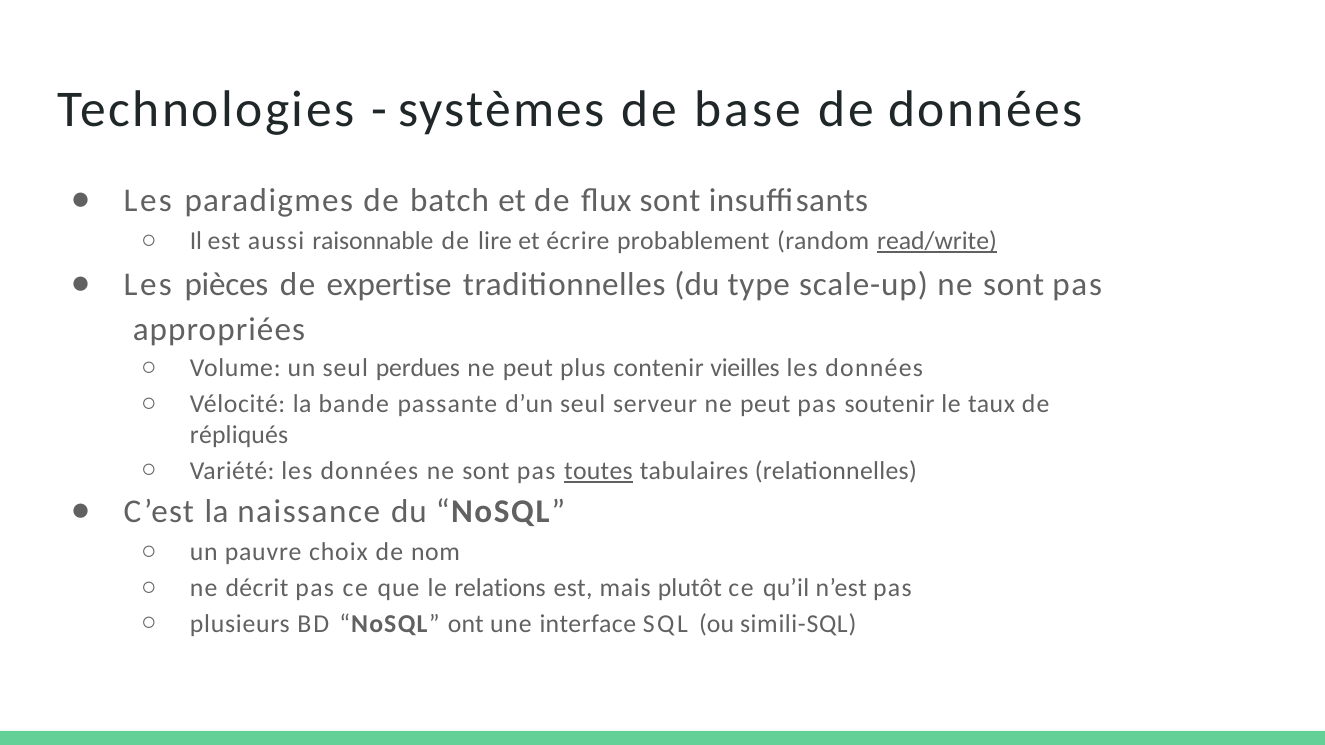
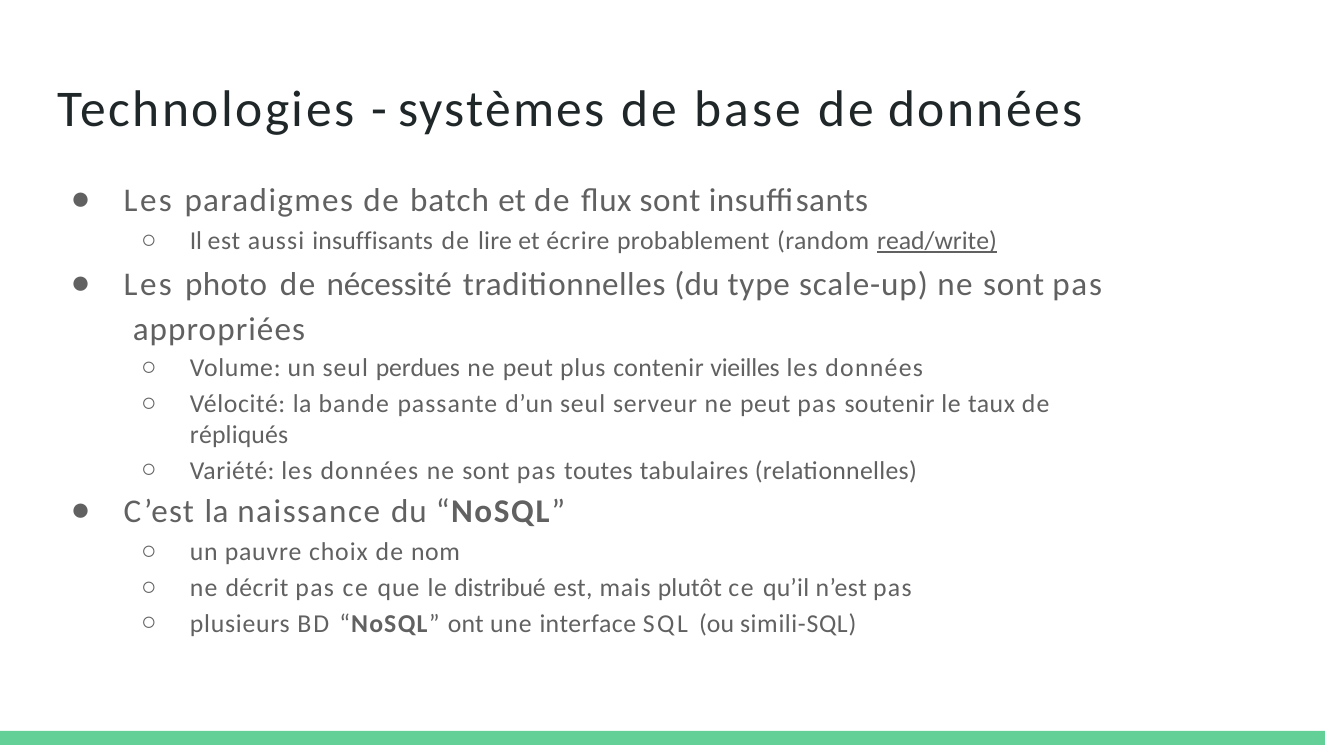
aussi raisonnable: raisonnable -> insuffisants
pièces: pièces -> photo
expertise: expertise -> nécessité
toutes underline: present -> none
relations: relations -> distribué
